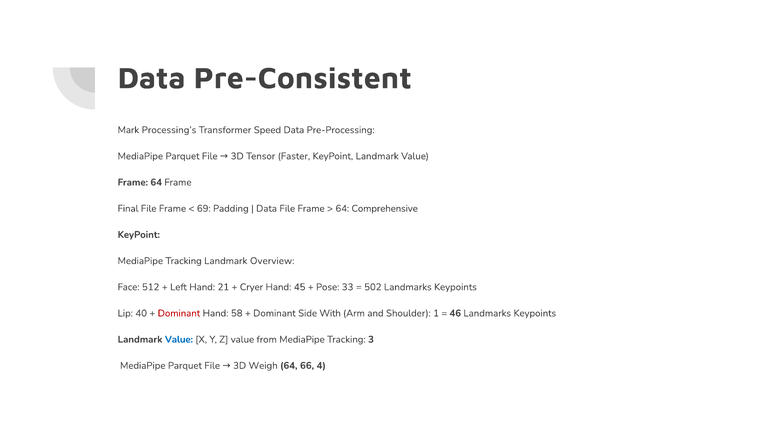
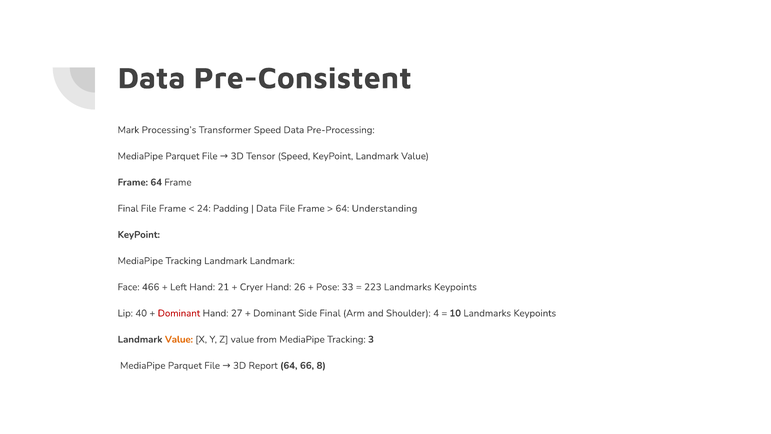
Tensor Faster: Faster -> Speed
69: 69 -> 24
Comprehensive: Comprehensive -> Understanding
Landmark Overview: Overview -> Landmark
512: 512 -> 466
45: 45 -> 26
502: 502 -> 223
58: 58 -> 27
Side With: With -> Final
1: 1 -> 4
46: 46 -> 10
Value at (179, 339) colour: blue -> orange
4: 4 -> 8
Weigh: Weigh -> Report
